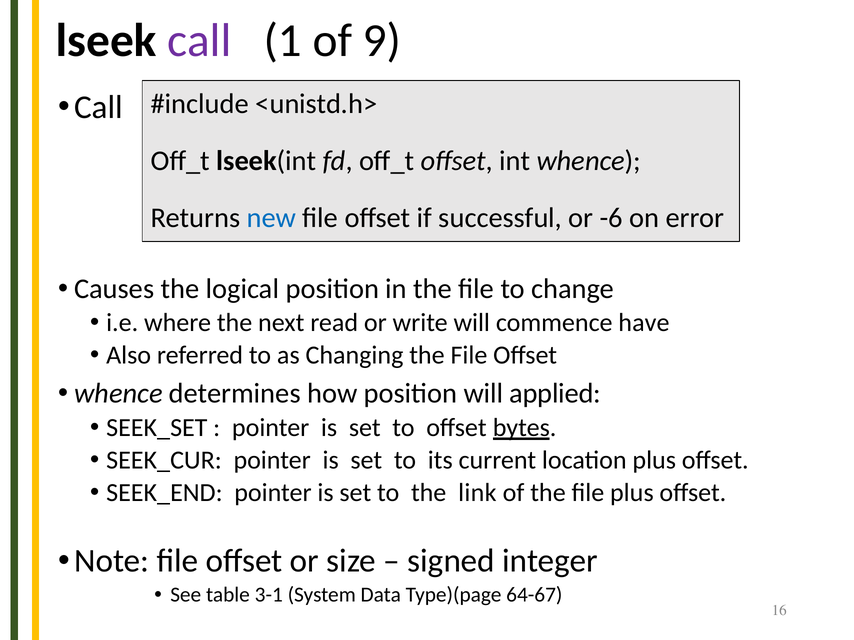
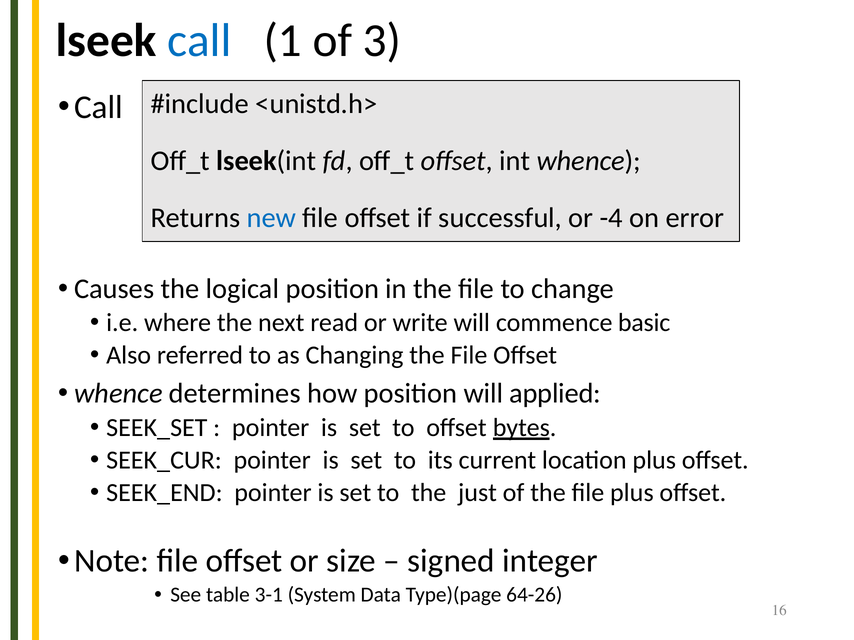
call at (199, 40) colour: purple -> blue
9: 9 -> 3
-6: -6 -> -4
have: have -> basic
link: link -> just
64-67: 64-67 -> 64-26
